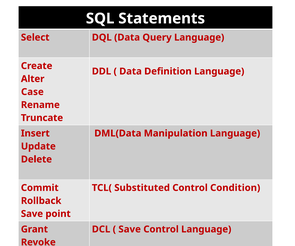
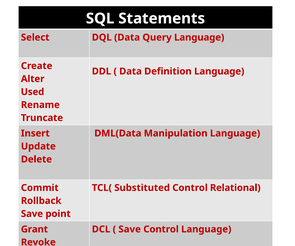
Case: Case -> Used
Condition: Condition -> Relational
